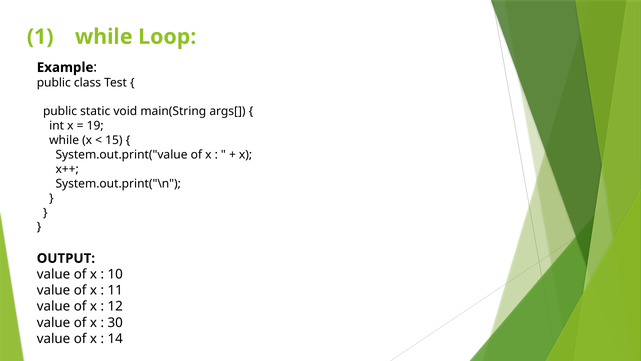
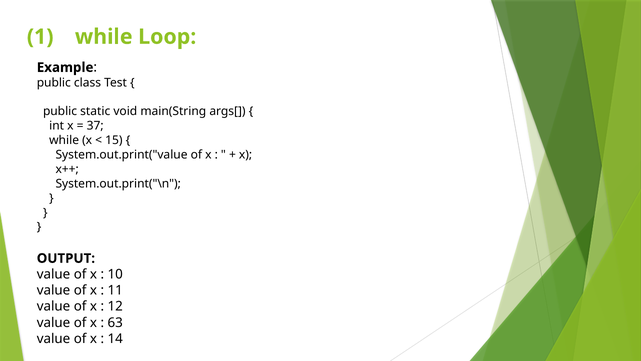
19: 19 -> 37
30: 30 -> 63
